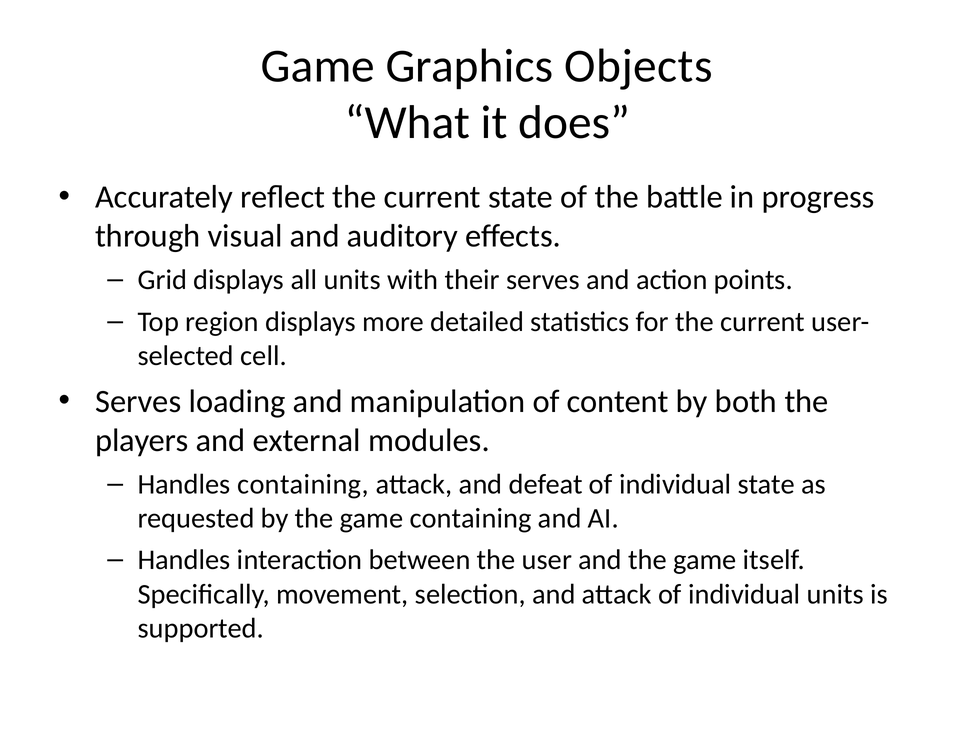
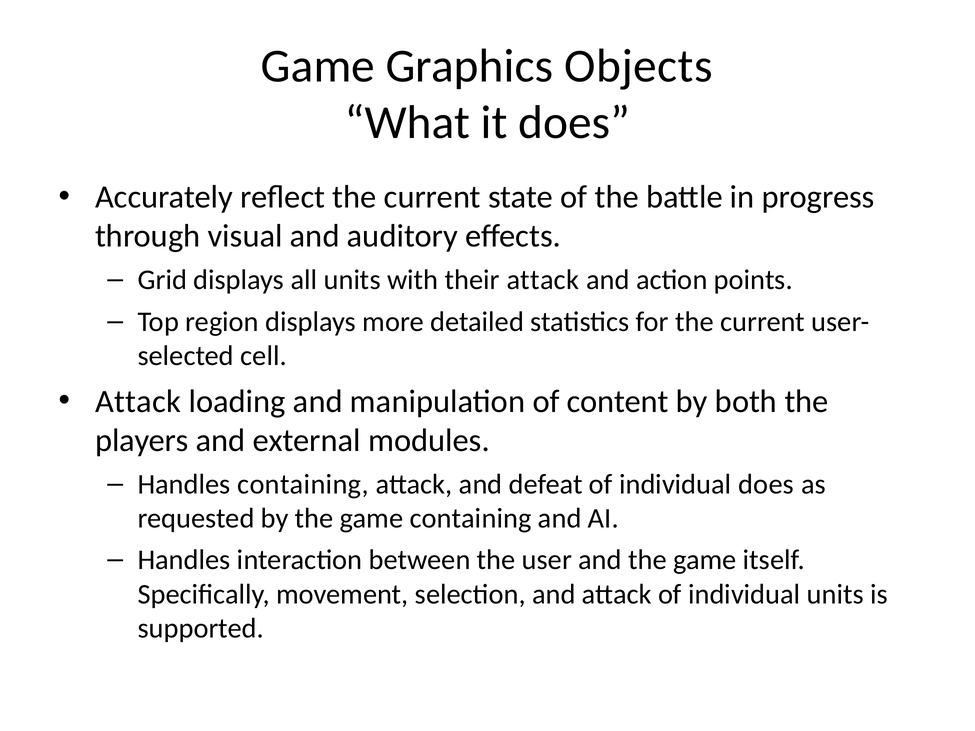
their serves: serves -> attack
Serves at (138, 402): Serves -> Attack
individual state: state -> does
